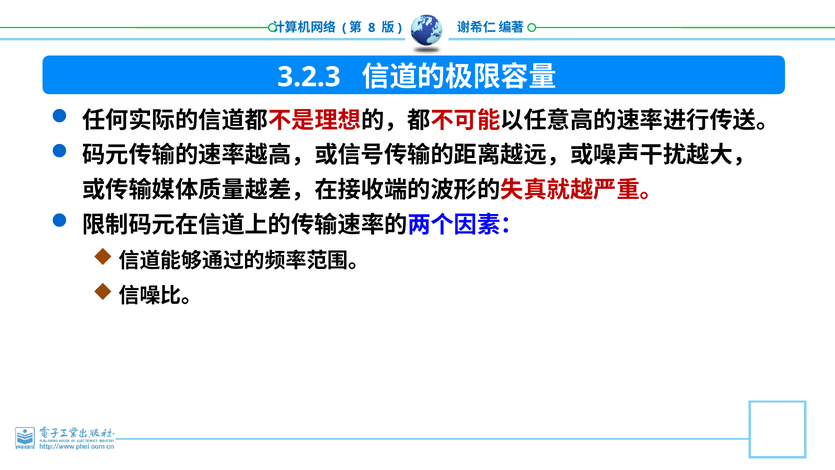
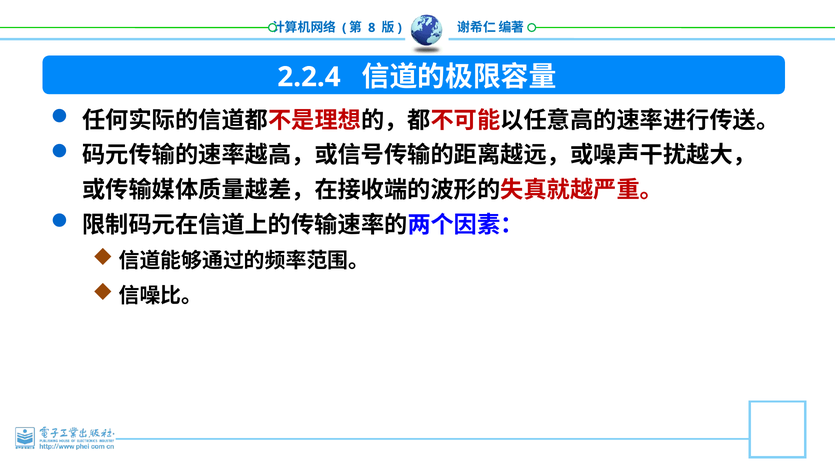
3.2.3: 3.2.3 -> 2.2.4
